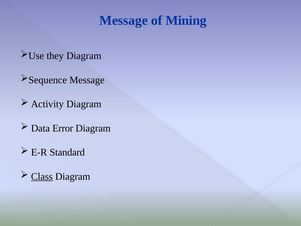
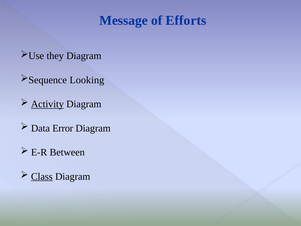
Mining: Mining -> Efforts
Message at (87, 80): Message -> Looking
Activity underline: none -> present
Standard: Standard -> Between
